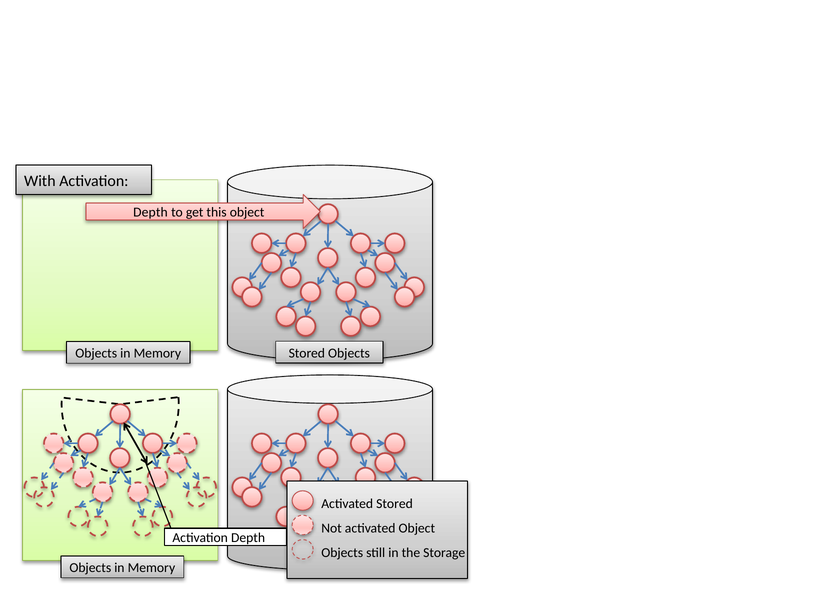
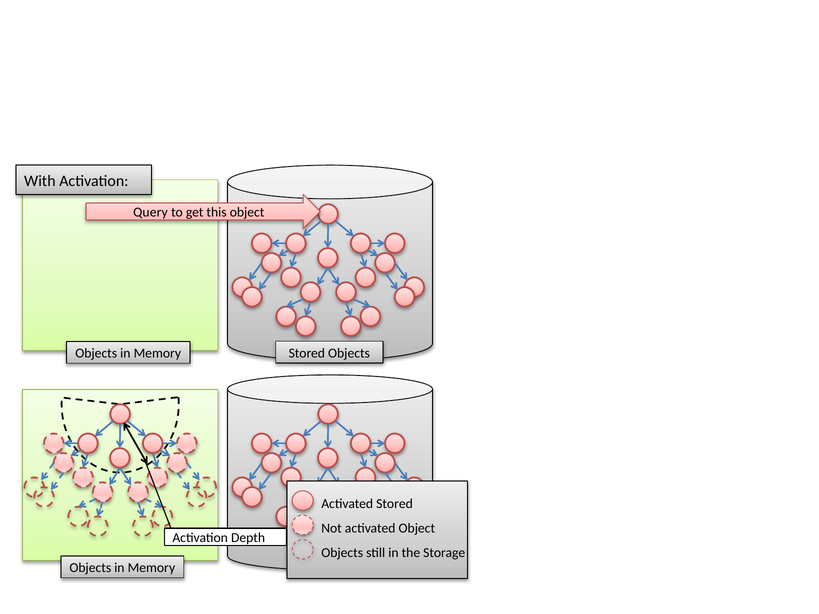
Depth at (150, 213): Depth -> Query
